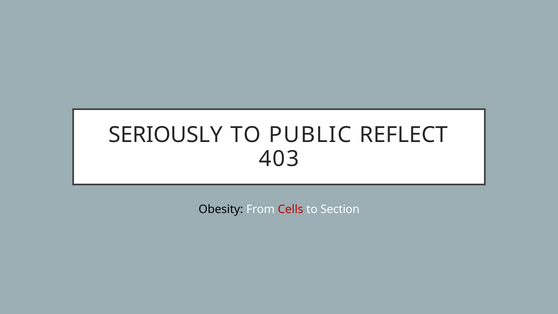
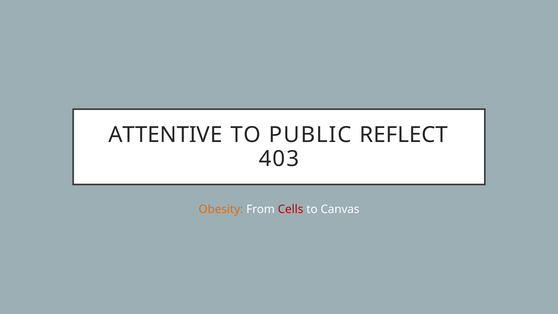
SERIOUSLY: SERIOUSLY -> ATTENTIVE
Obesity colour: black -> orange
Section: Section -> Canvas
